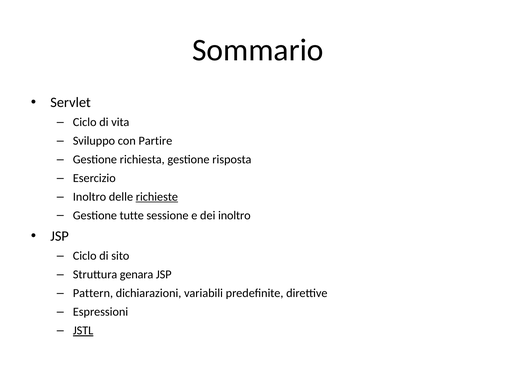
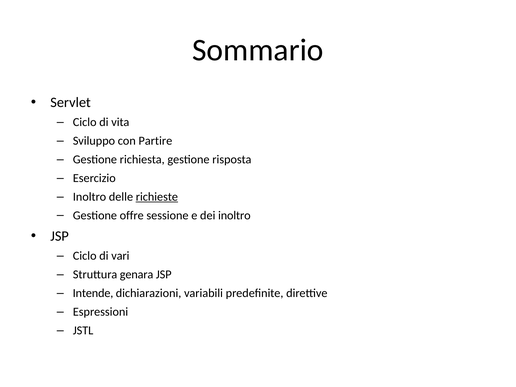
tutte: tutte -> offre
sito: sito -> vari
Pattern: Pattern -> Intende
JSTL underline: present -> none
